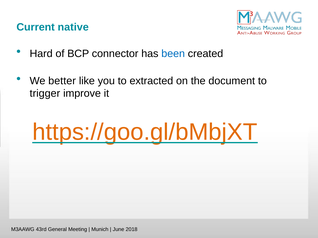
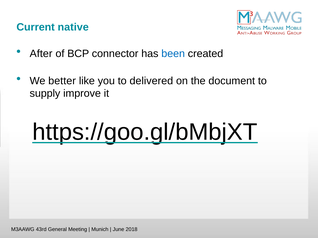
Hard: Hard -> After
extracted: extracted -> delivered
trigger: trigger -> supply
https://goo.gl/bMbjXT colour: orange -> black
